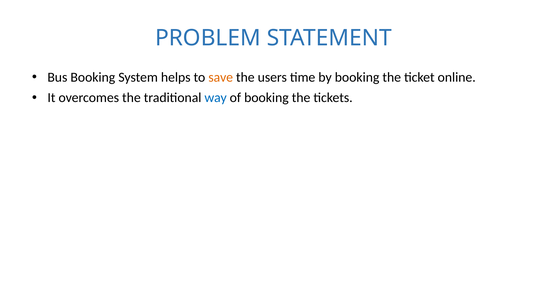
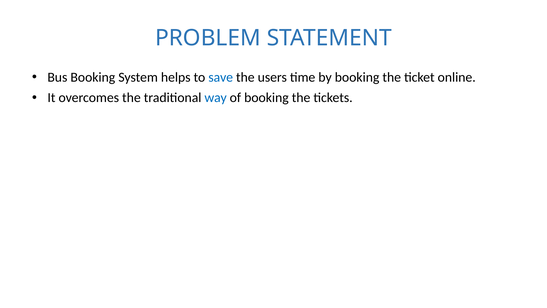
save colour: orange -> blue
